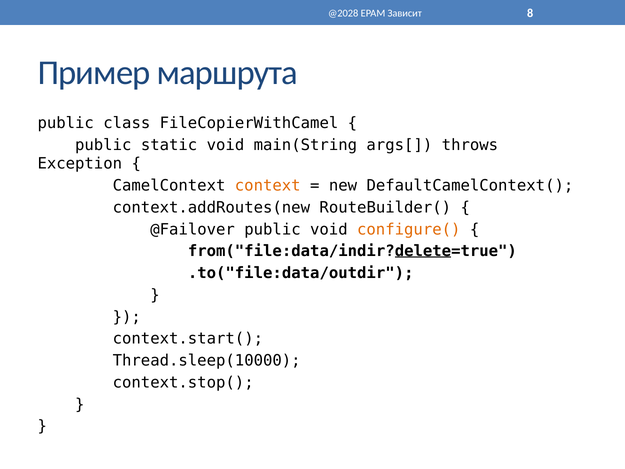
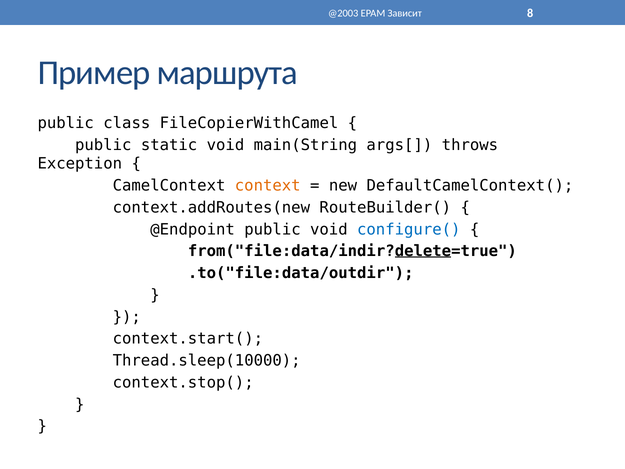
@2028: @2028 -> @2003
@Failover: @Failover -> @Endpoint
configure( colour: orange -> blue
